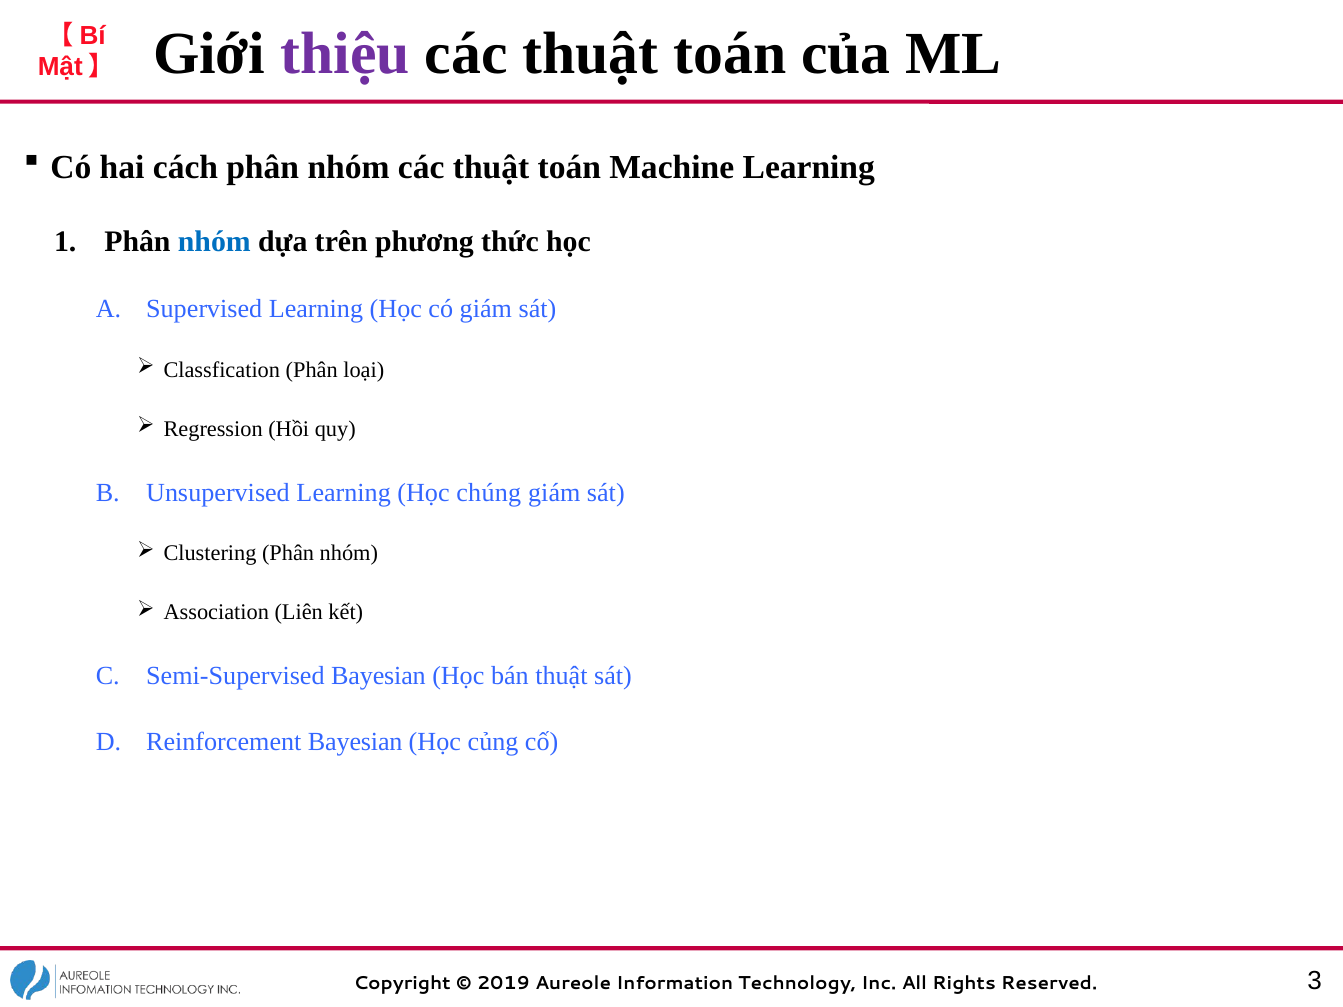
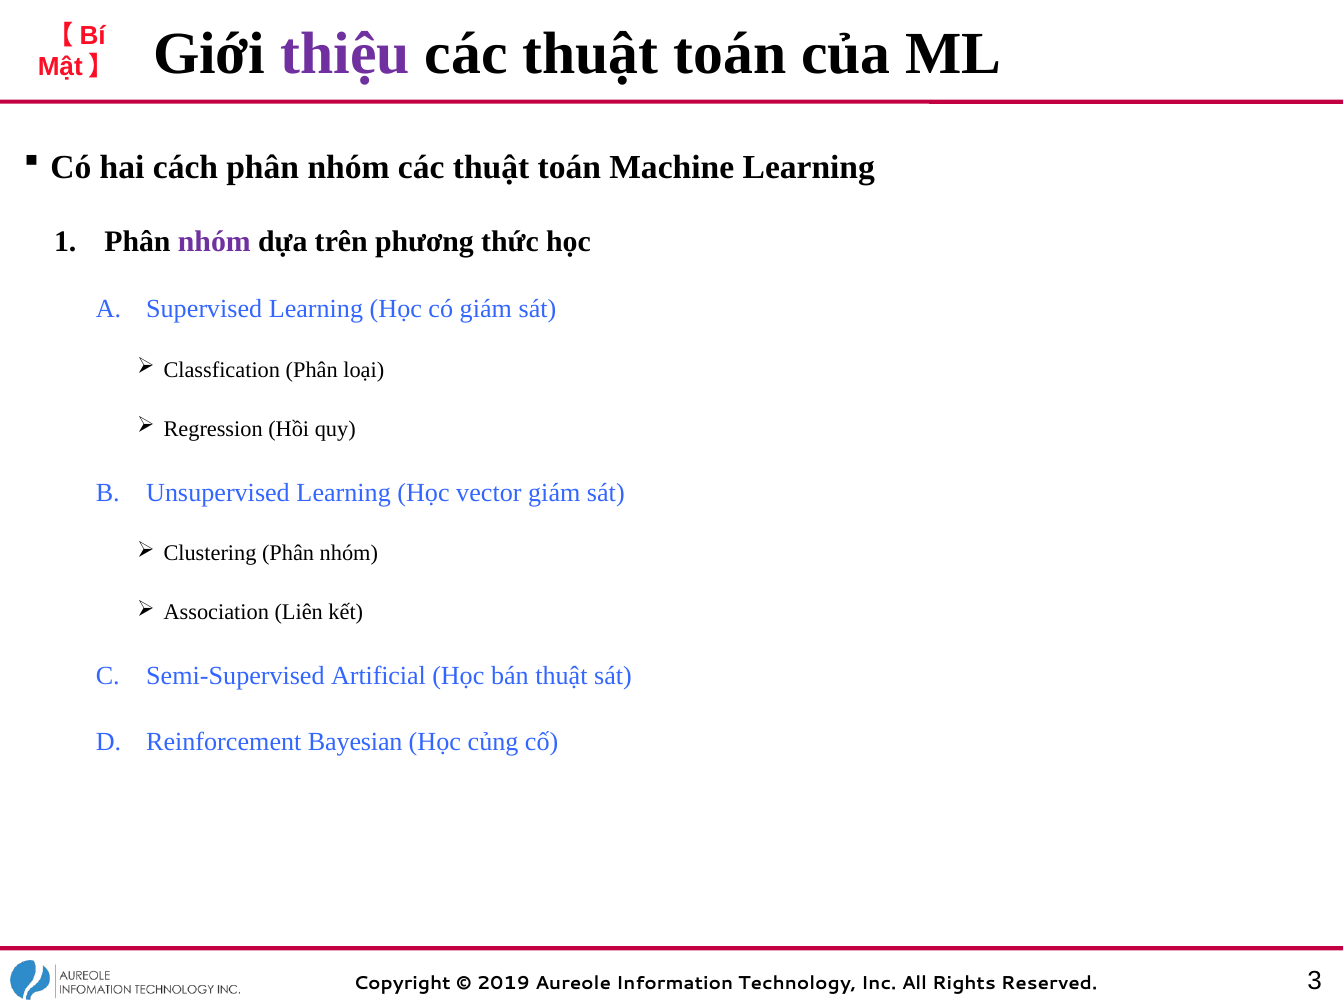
nhóm at (214, 242) colour: blue -> purple
chúng: chúng -> vector
Semi-Supervised Bayesian: Bayesian -> Artificial
